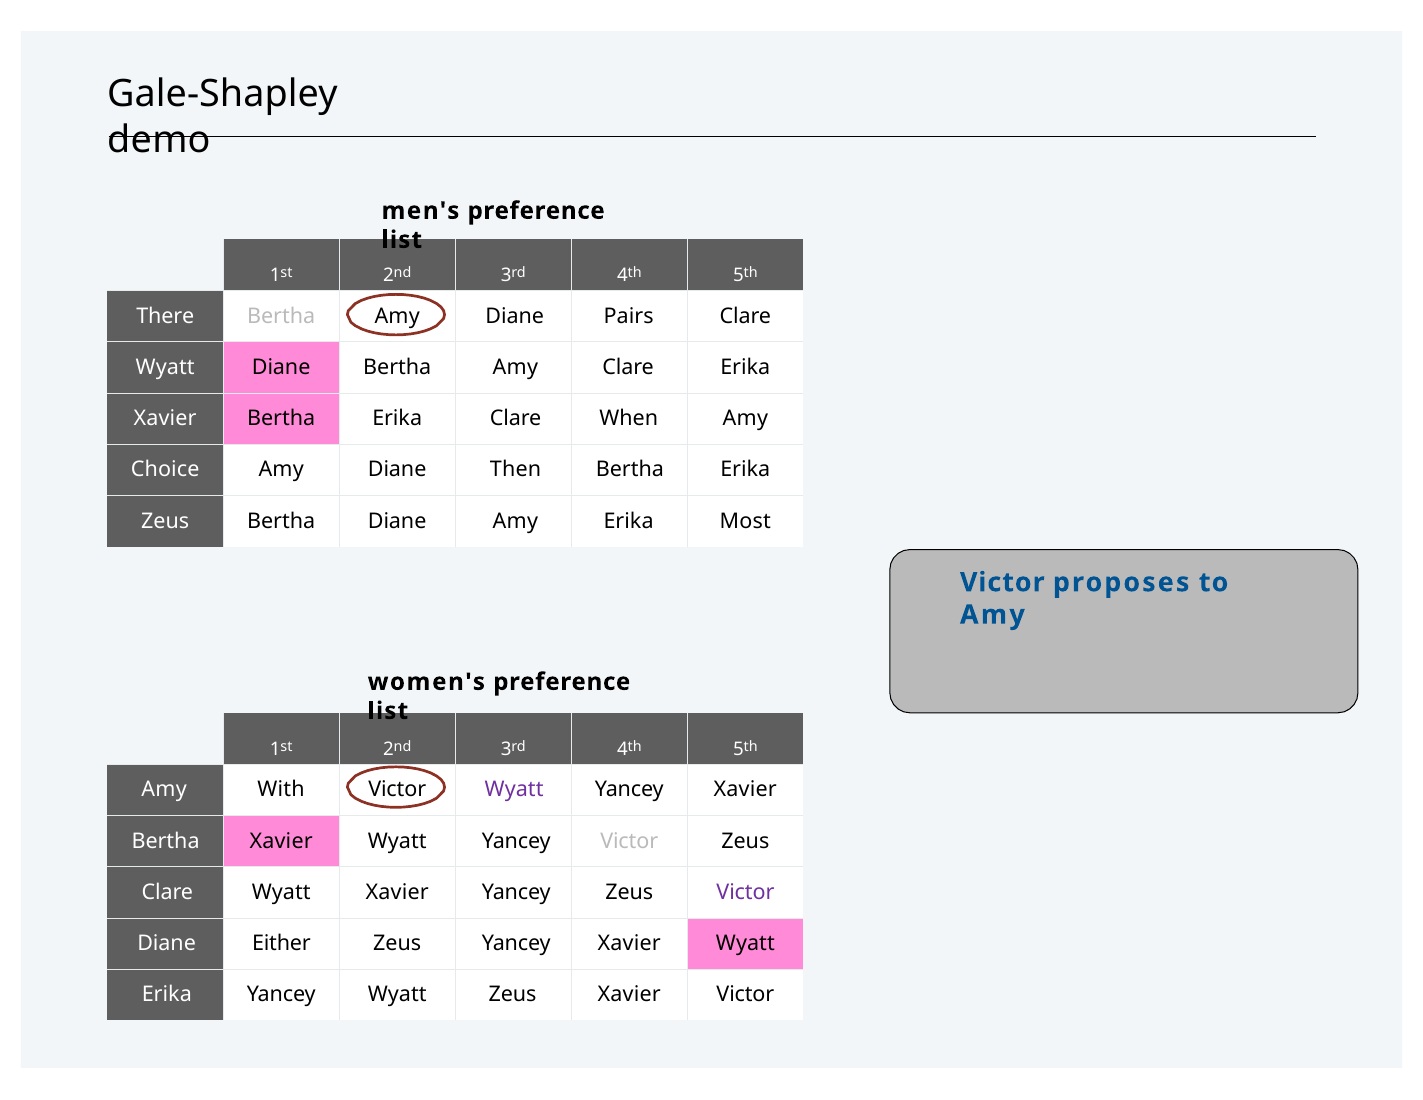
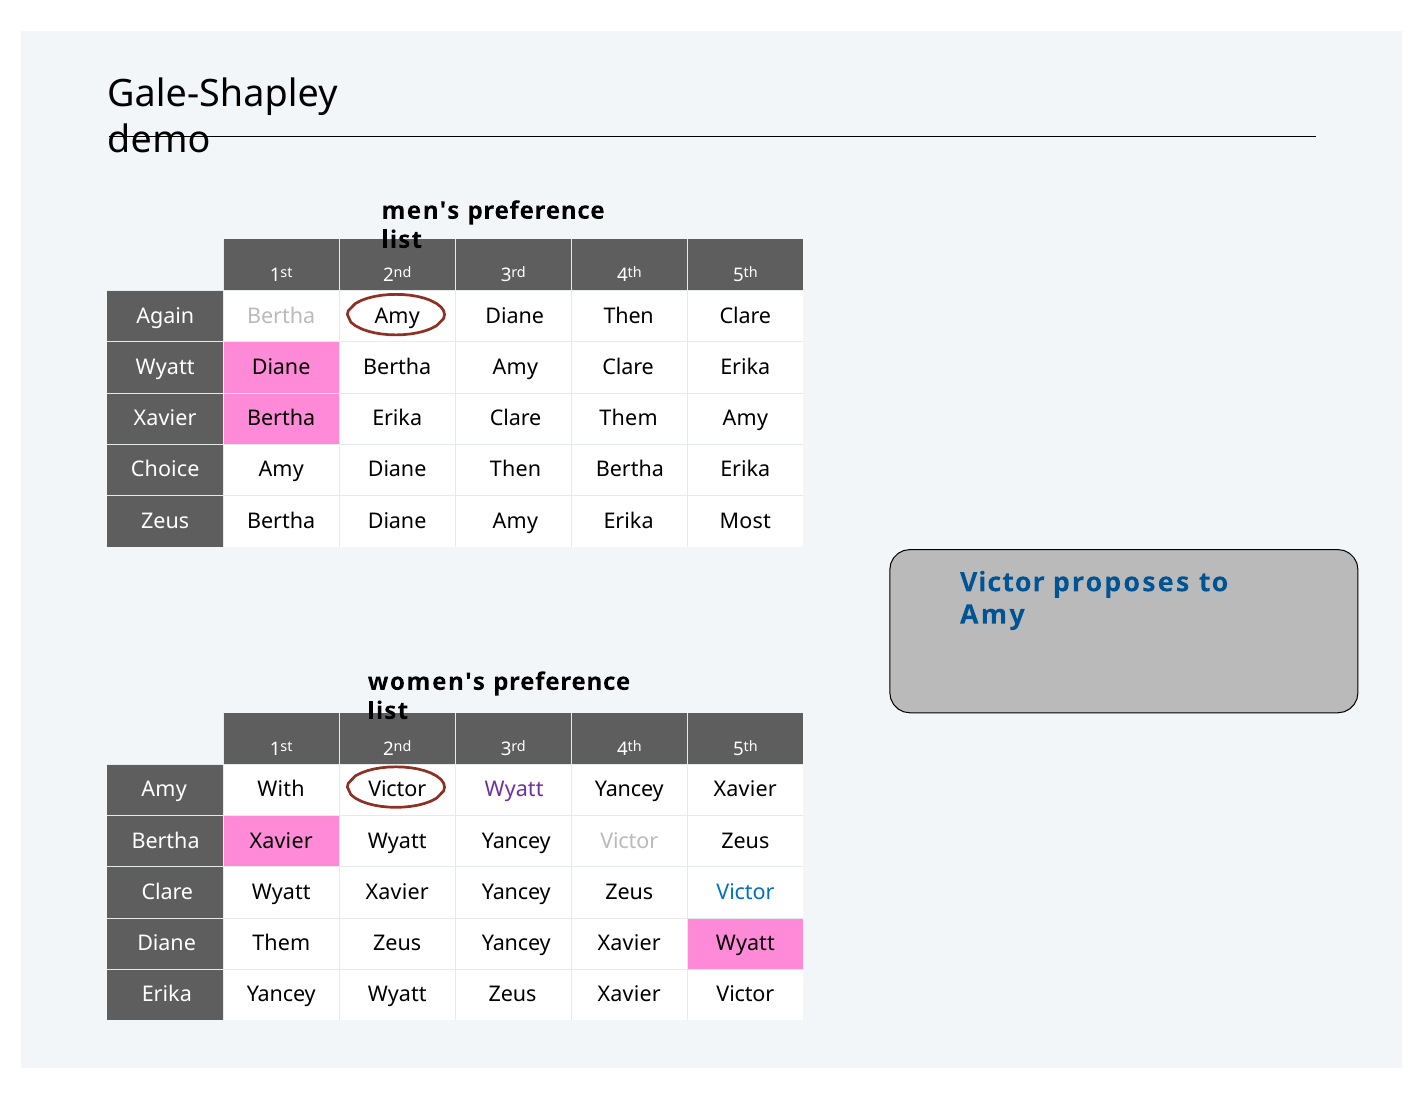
There: There -> Again
Bertha Amy Diane Pairs: Pairs -> Then
Clare When: When -> Them
Victor at (745, 892) colour: purple -> blue
Diane Either: Either -> Them
